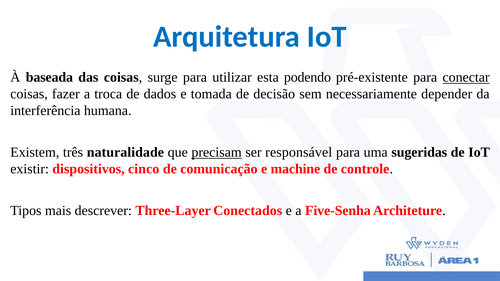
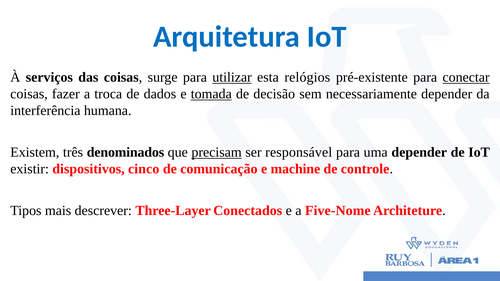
baseada: baseada -> serviços
utilizar underline: none -> present
podendo: podendo -> relógios
tomada underline: none -> present
naturalidade: naturalidade -> denominados
uma sugeridas: sugeridas -> depender
Five-Senha: Five-Senha -> Five-Nome
